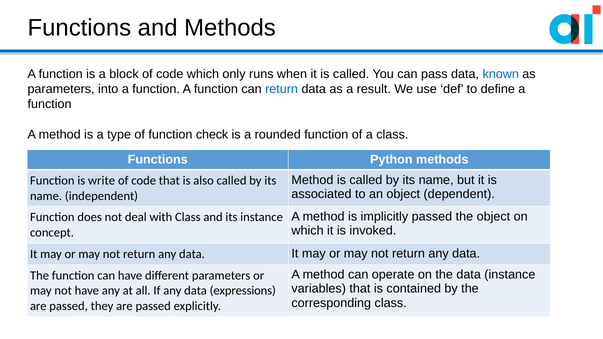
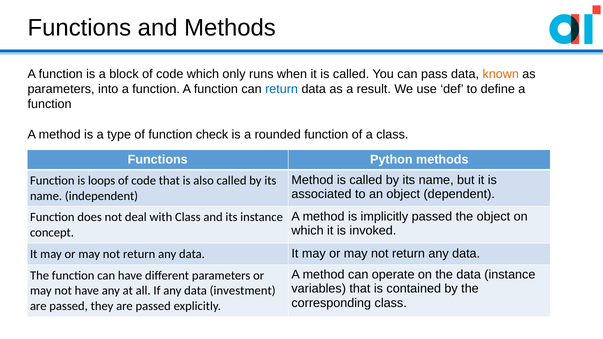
known colour: blue -> orange
write: write -> loops
expressions: expressions -> investment
